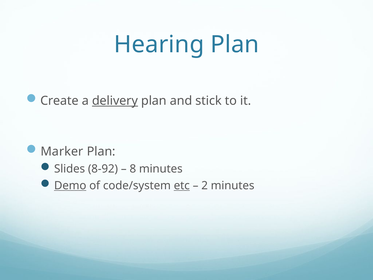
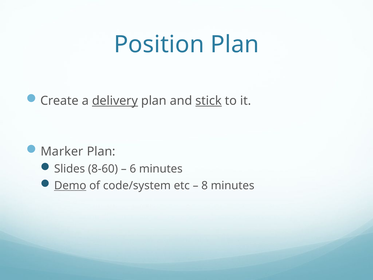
Hearing: Hearing -> Position
stick underline: none -> present
8-92: 8-92 -> 8-60
8: 8 -> 6
etc underline: present -> none
2: 2 -> 8
